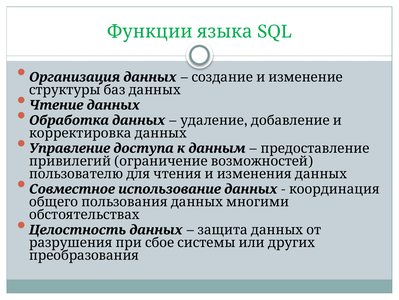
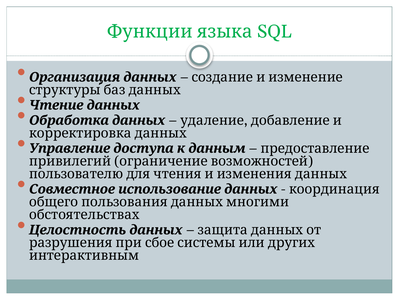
преобразования: преобразования -> интерактивным
